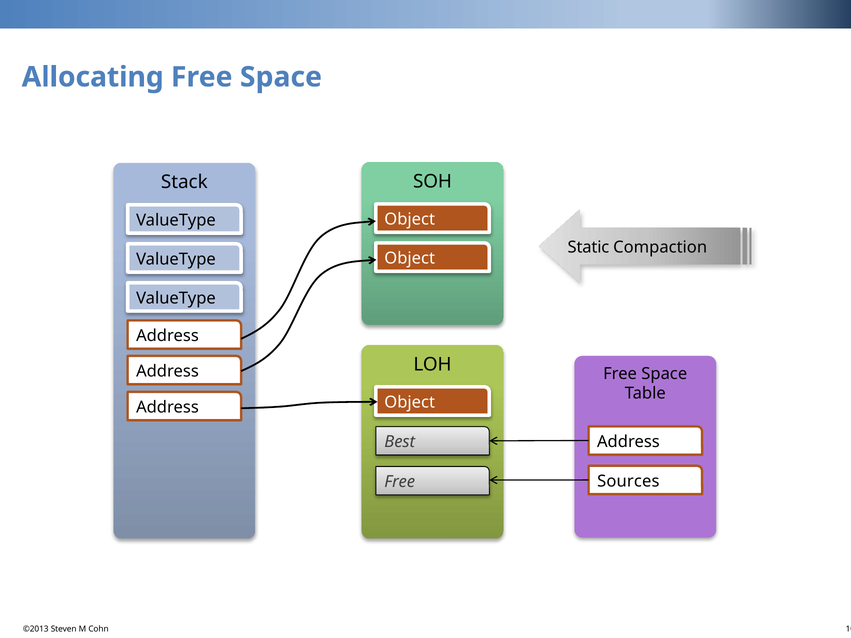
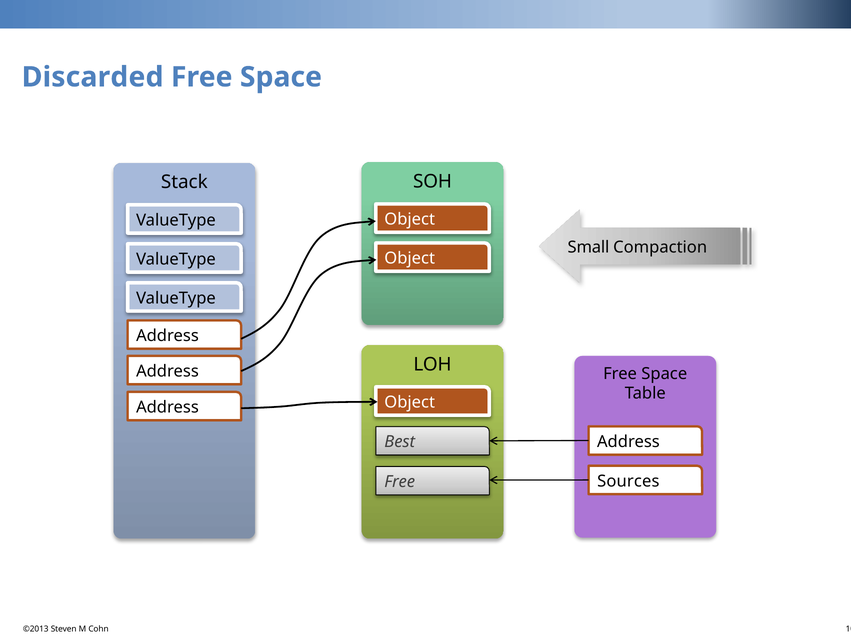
Allocating: Allocating -> Discarded
Static: Static -> Small
